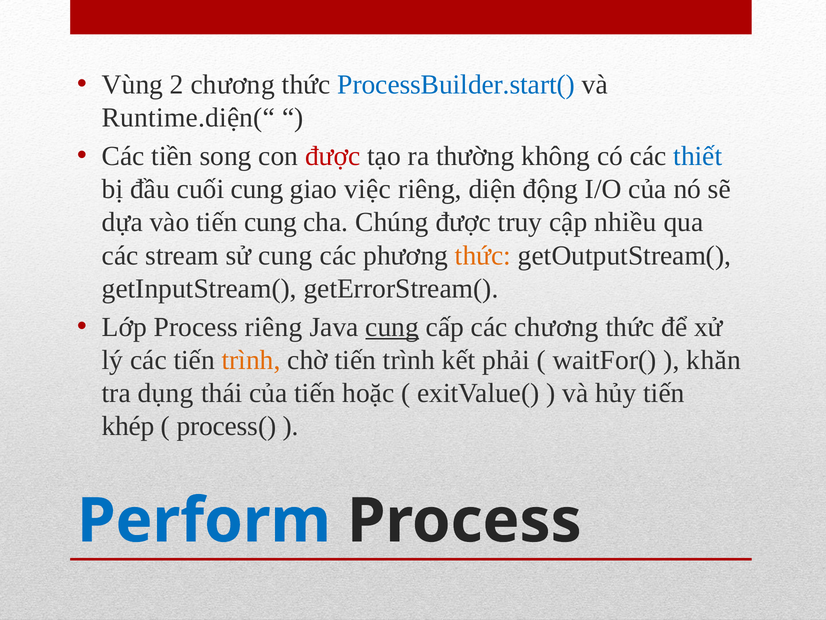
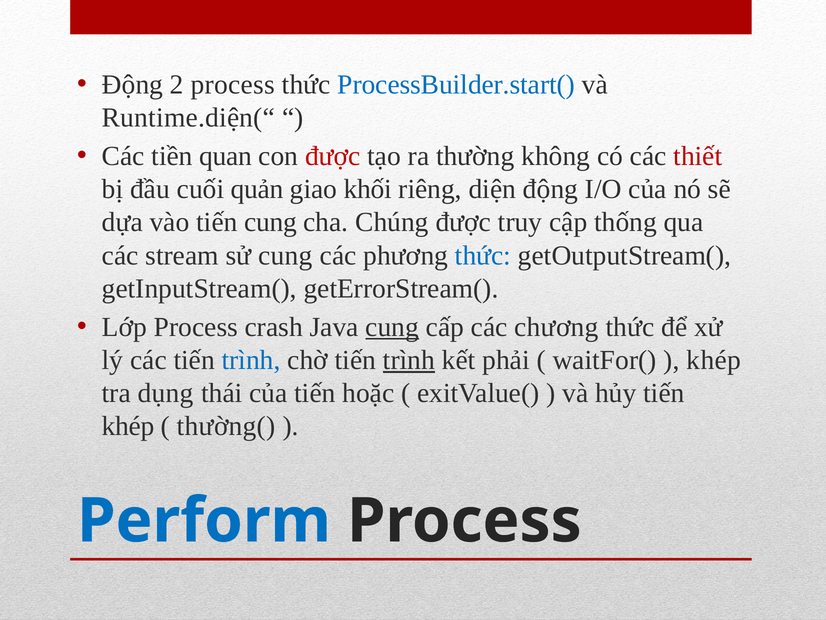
Vùng at (132, 85): Vùng -> Động
2 chương: chương -> process
song: song -> quan
thiết colour: blue -> red
cuối cung: cung -> quản
việc: việc -> khối
nhiều: nhiều -> thống
thức at (483, 255) colour: orange -> blue
Process riêng: riêng -> crash
trình at (251, 360) colour: orange -> blue
trình at (409, 360) underline: none -> present
khăn at (714, 360): khăn -> khép
process(: process( -> thường(
